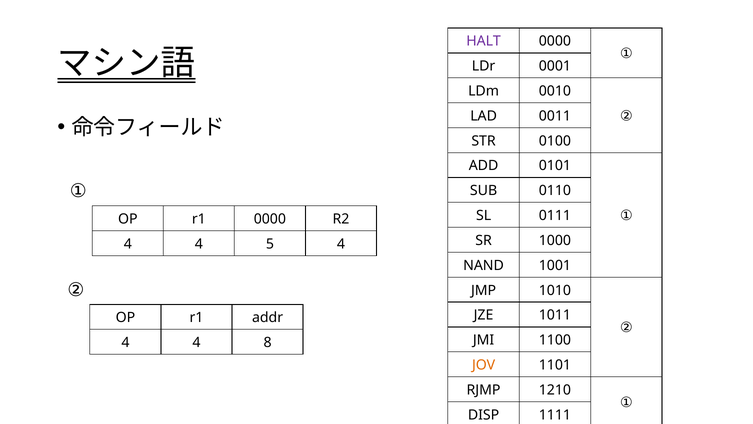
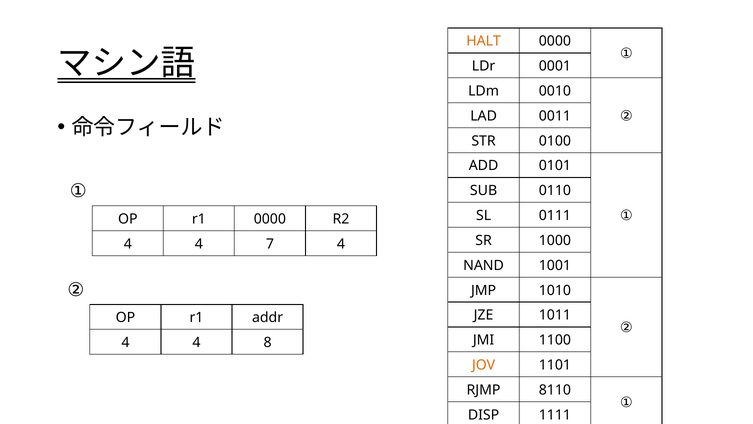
HALT colour: purple -> orange
5: 5 -> 7
1210: 1210 -> 8110
